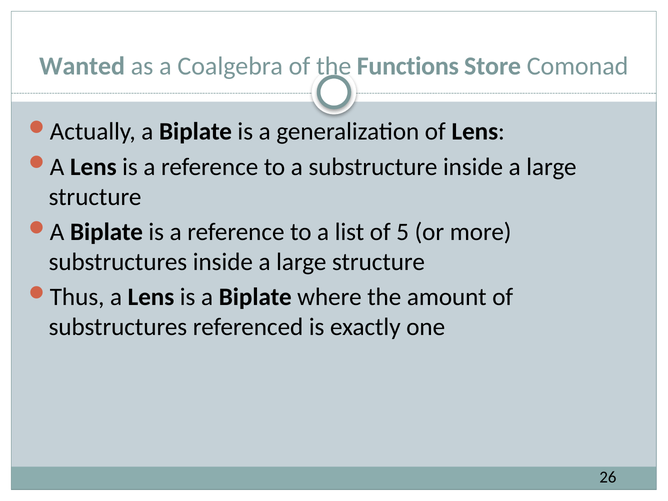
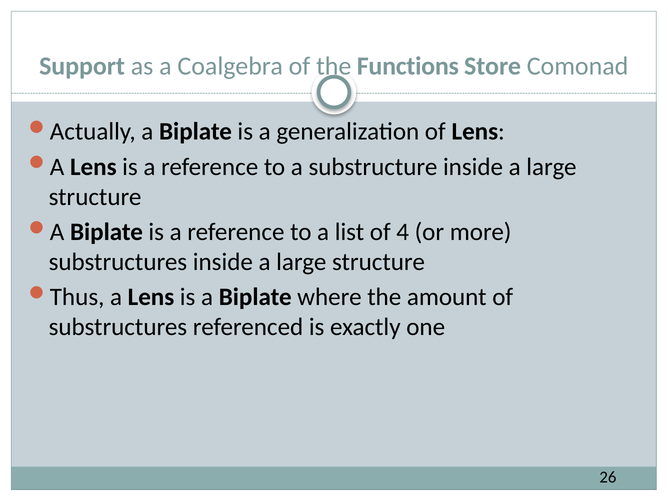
Wanted: Wanted -> Support
5: 5 -> 4
